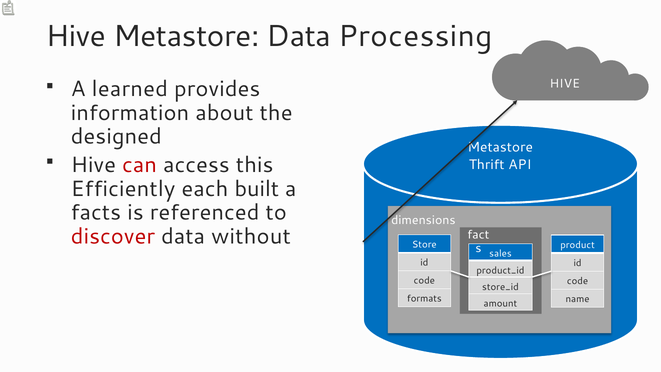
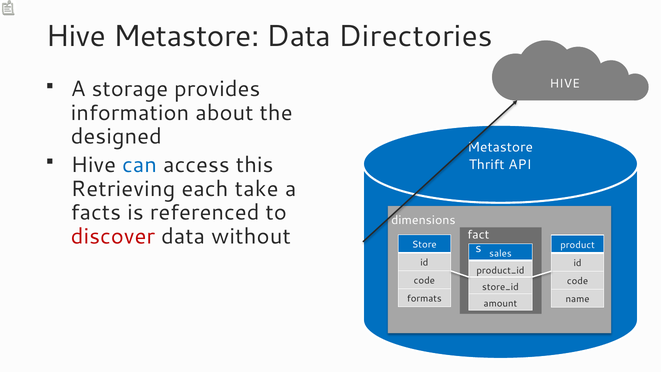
Processing: Processing -> Directories
learned: learned -> storage
can colour: red -> blue
Efficiently: Efficiently -> Retrieving
built: built -> take
